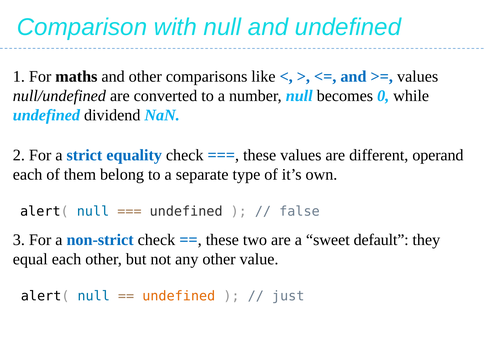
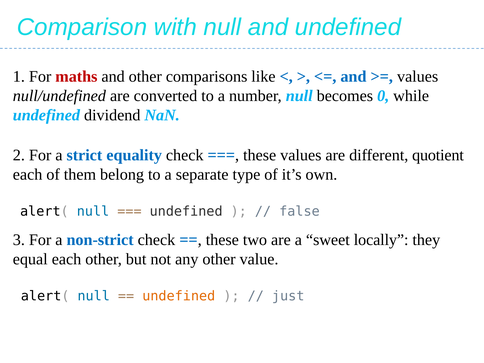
maths colour: black -> red
operand: operand -> quotient
default: default -> locally
